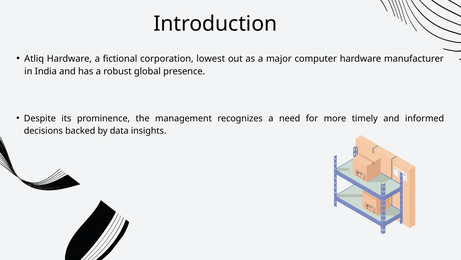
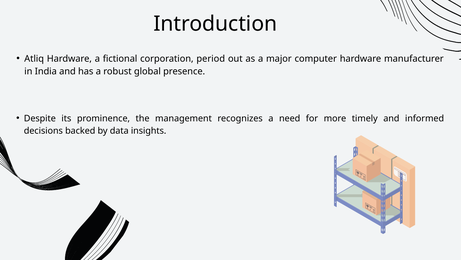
lowest: lowest -> period
